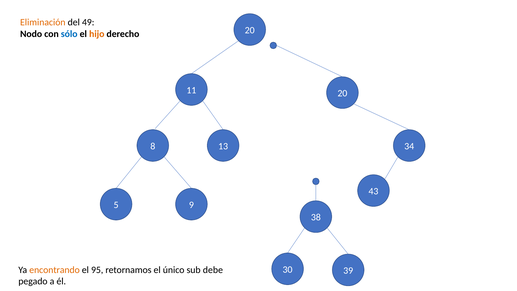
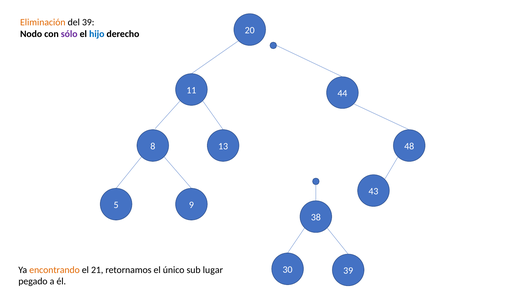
del 49: 49 -> 39
sólo colour: blue -> purple
hijo colour: orange -> blue
11 20: 20 -> 44
34: 34 -> 48
95: 95 -> 21
debe: debe -> lugar
